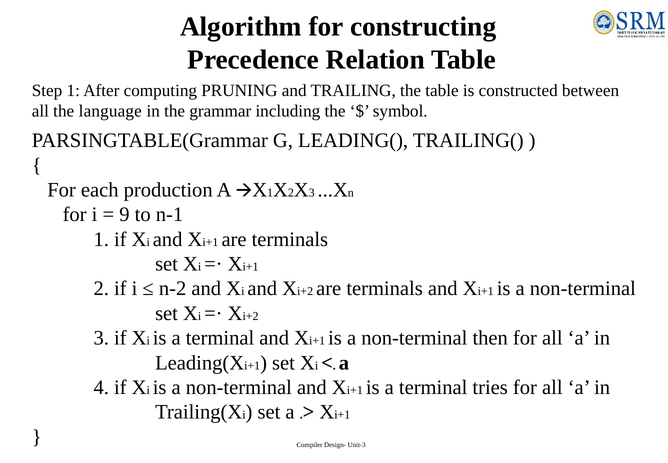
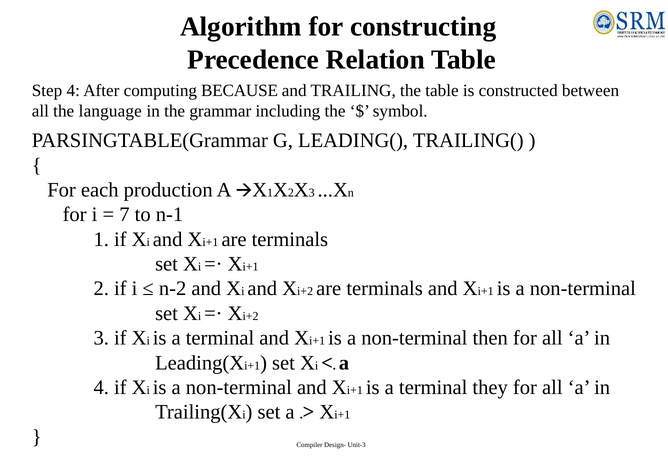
Step 1: 1 -> 4
PRUNING: PRUNING -> BECAUSE
9: 9 -> 7
tries: tries -> they
